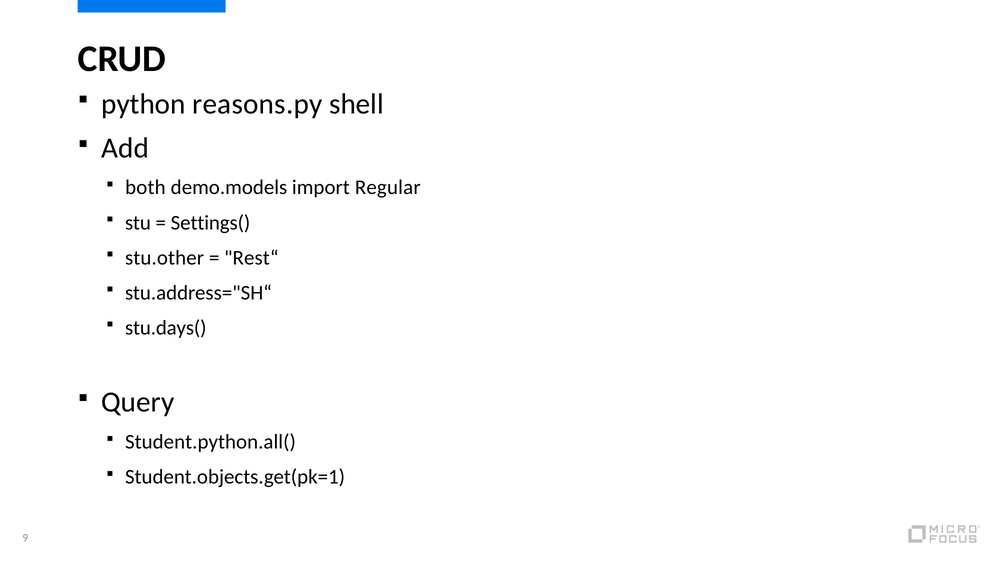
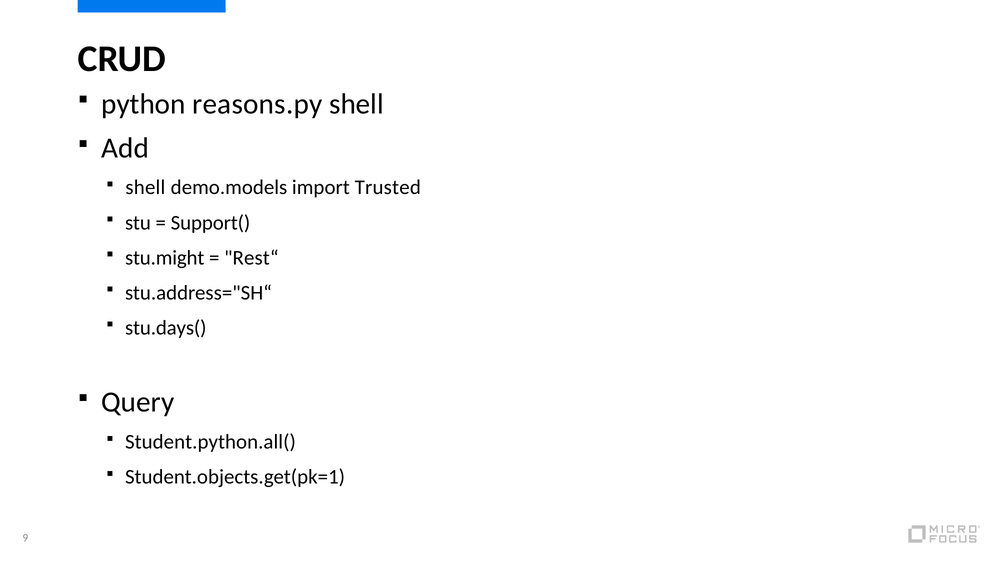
both at (145, 188): both -> shell
Regular: Regular -> Trusted
Settings(: Settings( -> Support(
stu.other: stu.other -> stu.might
